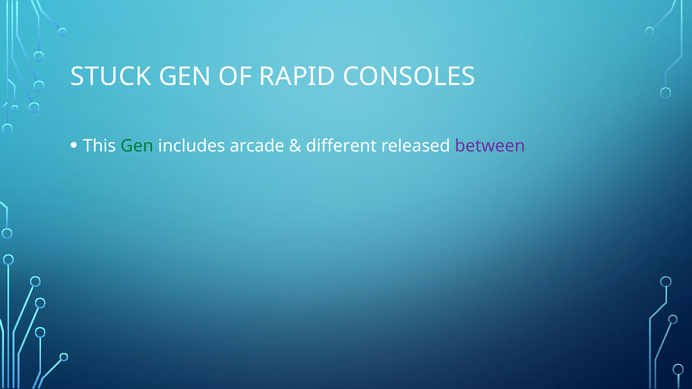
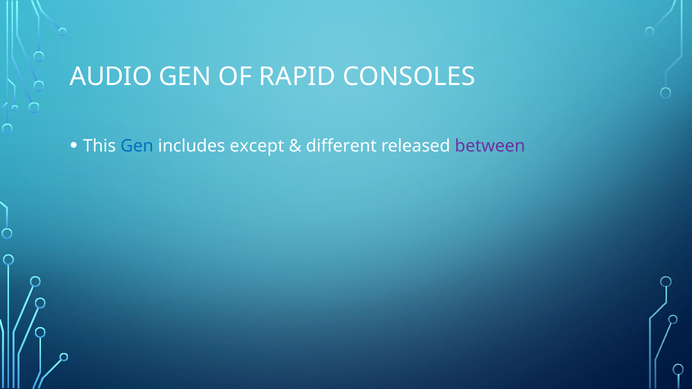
STUCK: STUCK -> AUDIO
Gen at (137, 146) colour: green -> blue
arcade: arcade -> except
